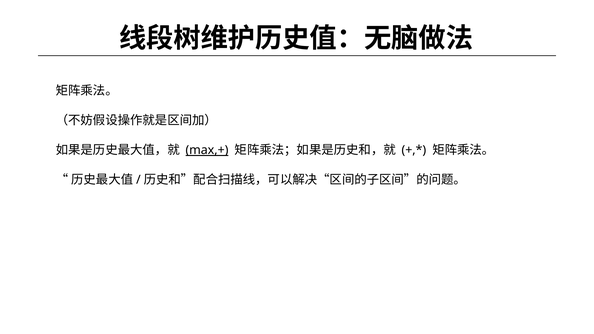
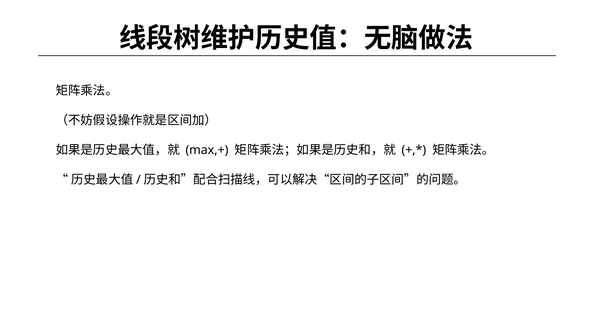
max,+ underline: present -> none
